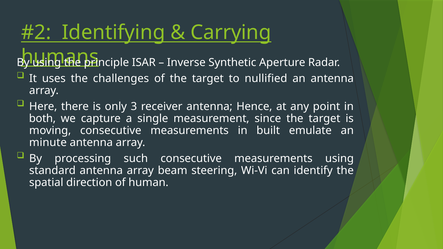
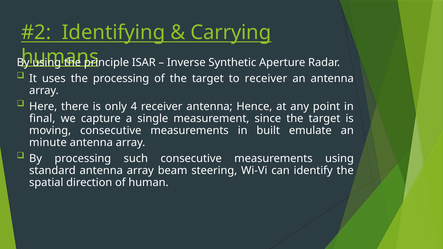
the challenges: challenges -> processing
to nullified: nullified -> receiver
3: 3 -> 4
both: both -> final
